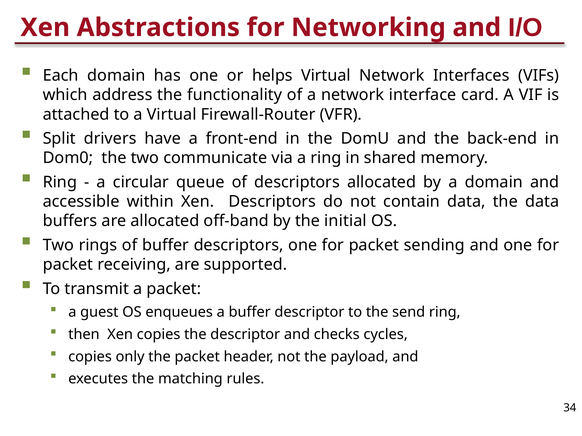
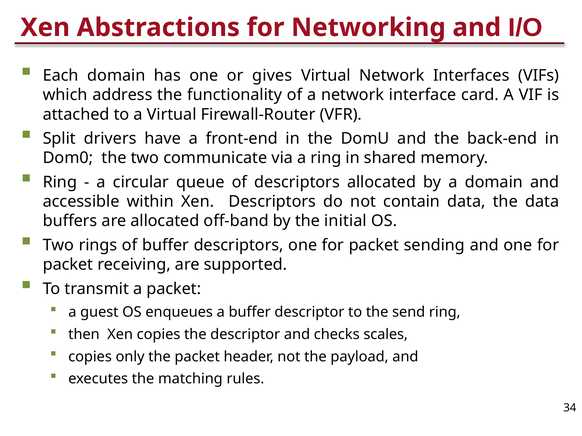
helps: helps -> gives
cycles: cycles -> scales
